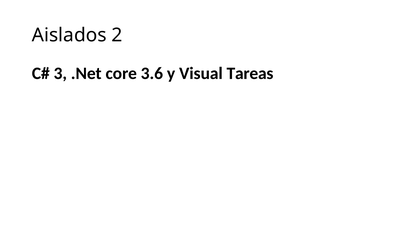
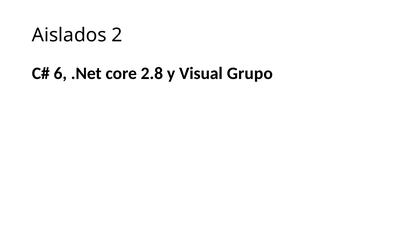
3: 3 -> 6
3.6: 3.6 -> 2.8
Tareas: Tareas -> Grupo
